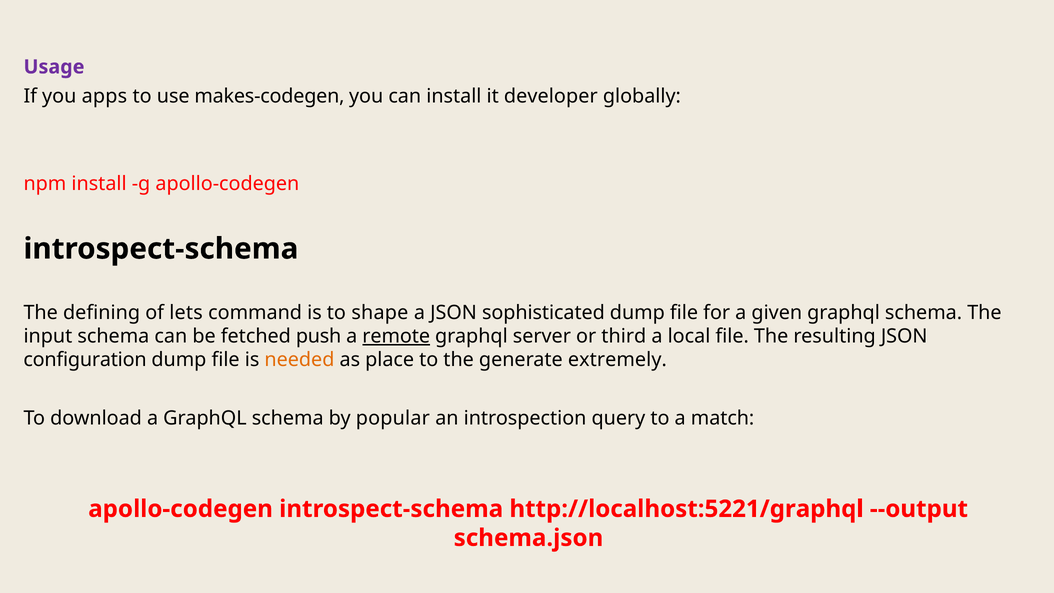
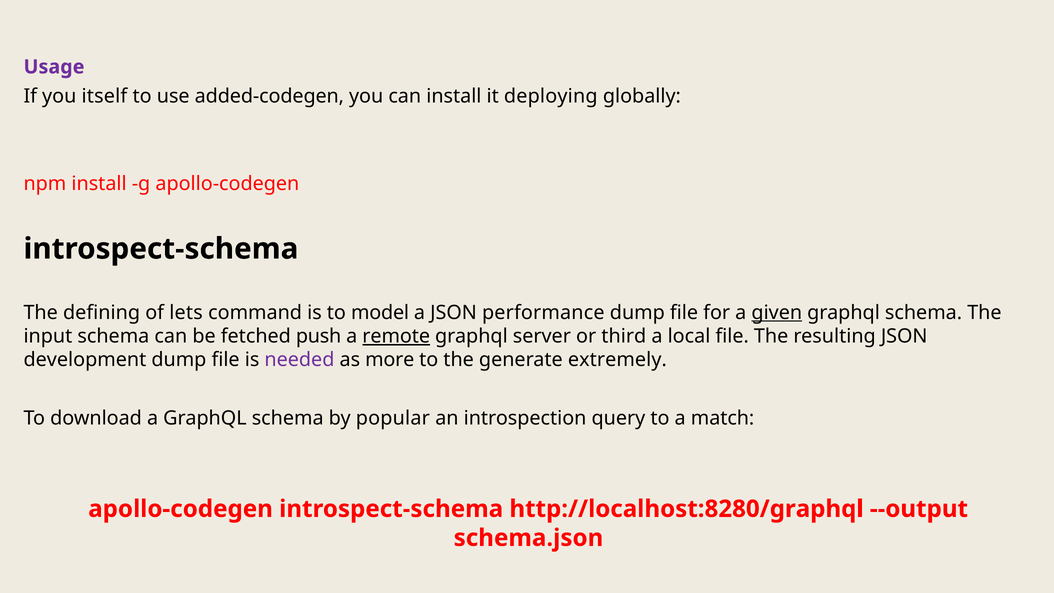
apps: apps -> itself
makes-codegen: makes-codegen -> added-codegen
developer: developer -> deploying
shape: shape -> model
sophisticated: sophisticated -> performance
given underline: none -> present
configuration: configuration -> development
needed colour: orange -> purple
place: place -> more
http://localhost:5221/graphql: http://localhost:5221/graphql -> http://localhost:8280/graphql
